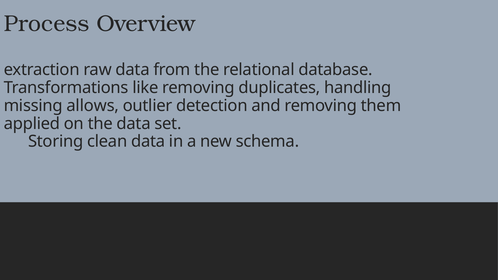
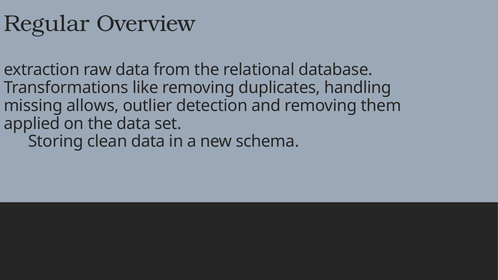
Process: Process -> Regular
